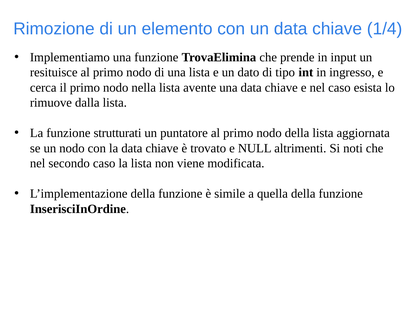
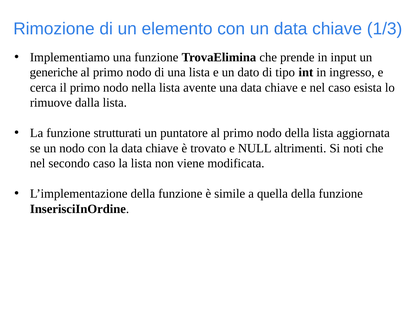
1/4: 1/4 -> 1/3
resituisce: resituisce -> generiche
